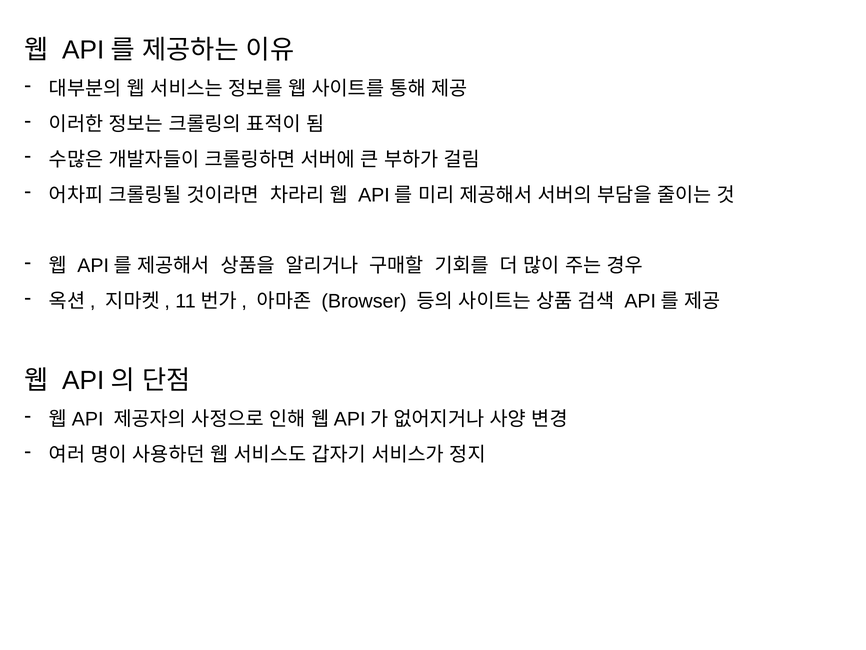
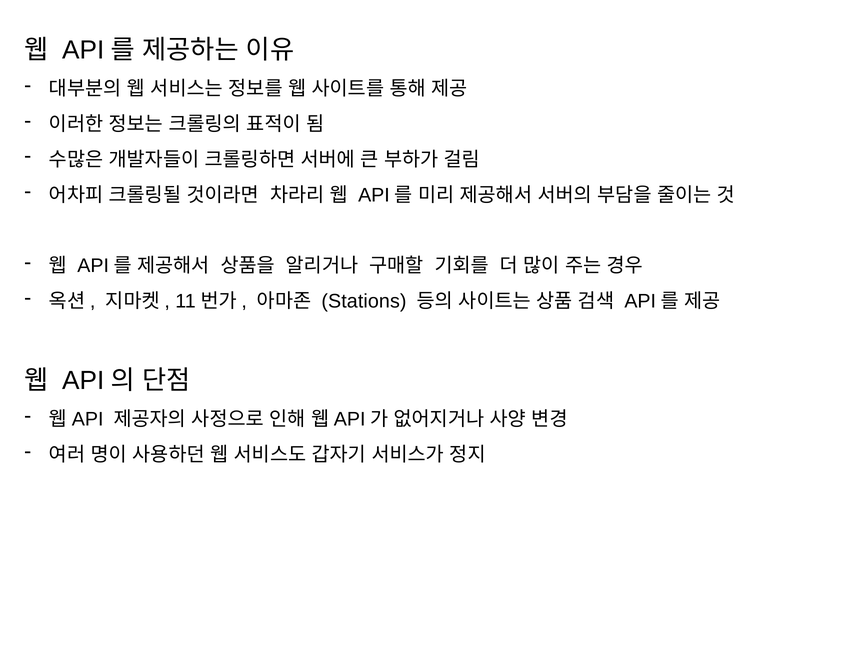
Browser: Browser -> Stations
